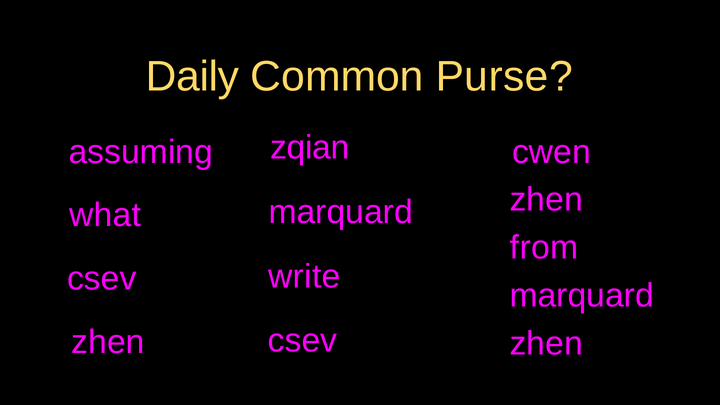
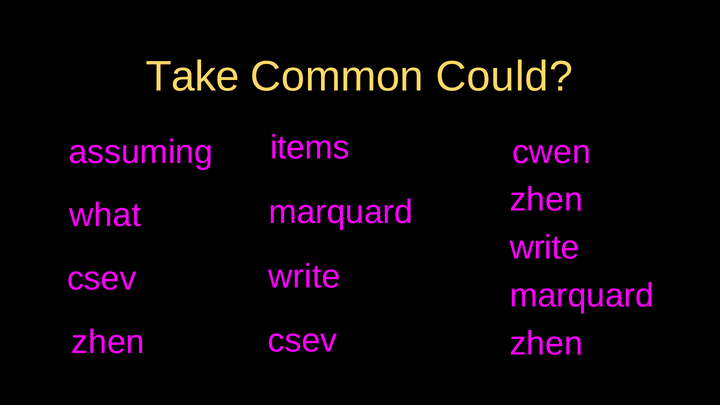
Daily: Daily -> Take
Purse: Purse -> Could
zqian: zqian -> items
from at (544, 248): from -> write
